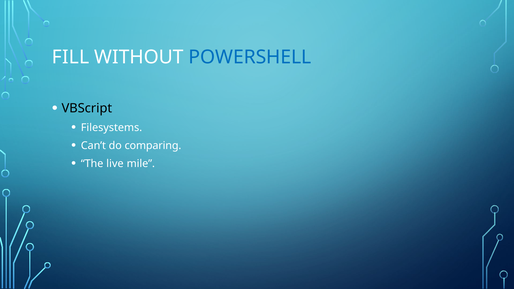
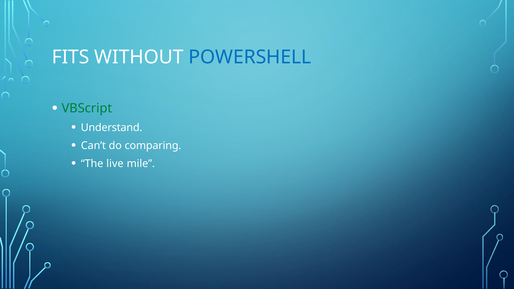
FILL: FILL -> FITS
VBScript colour: black -> green
Filesystems: Filesystems -> Understand
